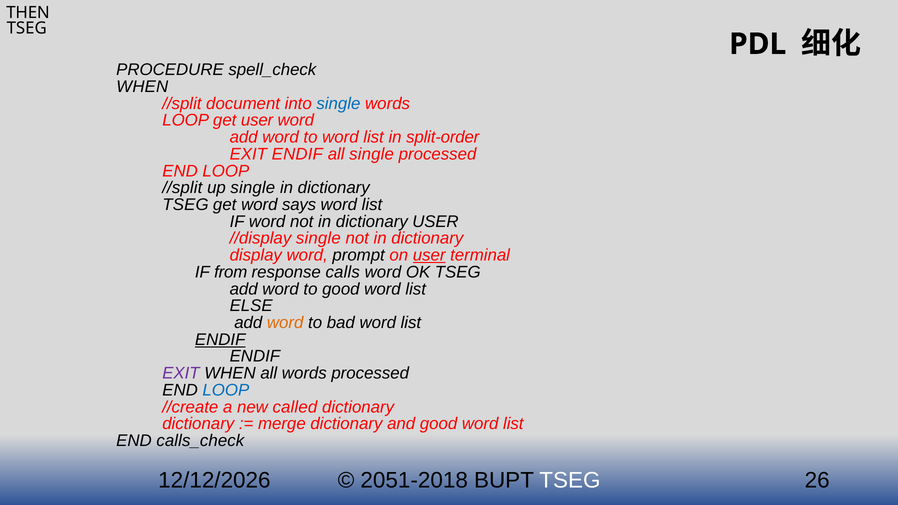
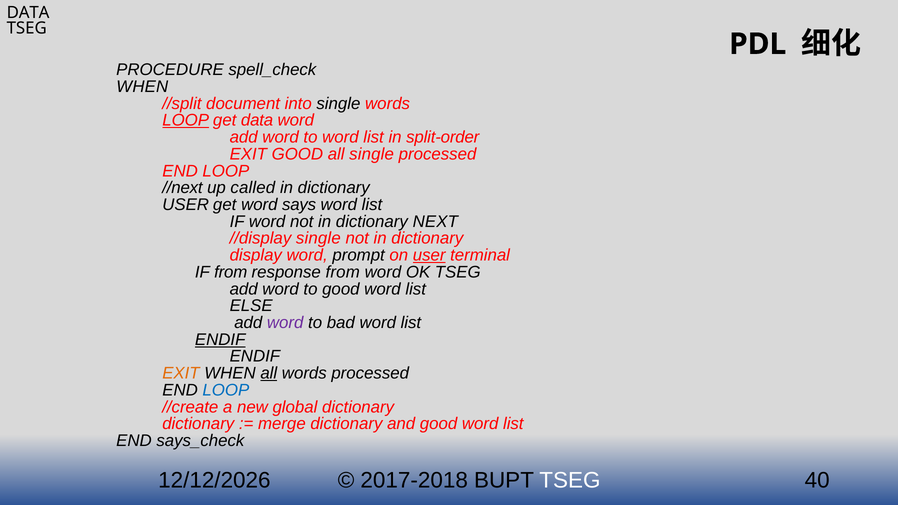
THEN at (28, 13): THEN -> DATA
single at (338, 104) colour: blue -> black
LOOP at (186, 120) underline: none -> present
get user: user -> data
EXIT ENDIF: ENDIF -> GOOD
//split at (182, 188): //split -> //next
up single: single -> called
TSEG at (186, 205): TSEG -> USER
dictionary USER: USER -> NEXT
response calls: calls -> from
word at (285, 323) colour: orange -> purple
EXIT at (181, 373) colour: purple -> orange
all at (269, 373) underline: none -> present
called: called -> global
calls_check: calls_check -> says_check
2051-2018: 2051-2018 -> 2017-2018
26: 26 -> 40
